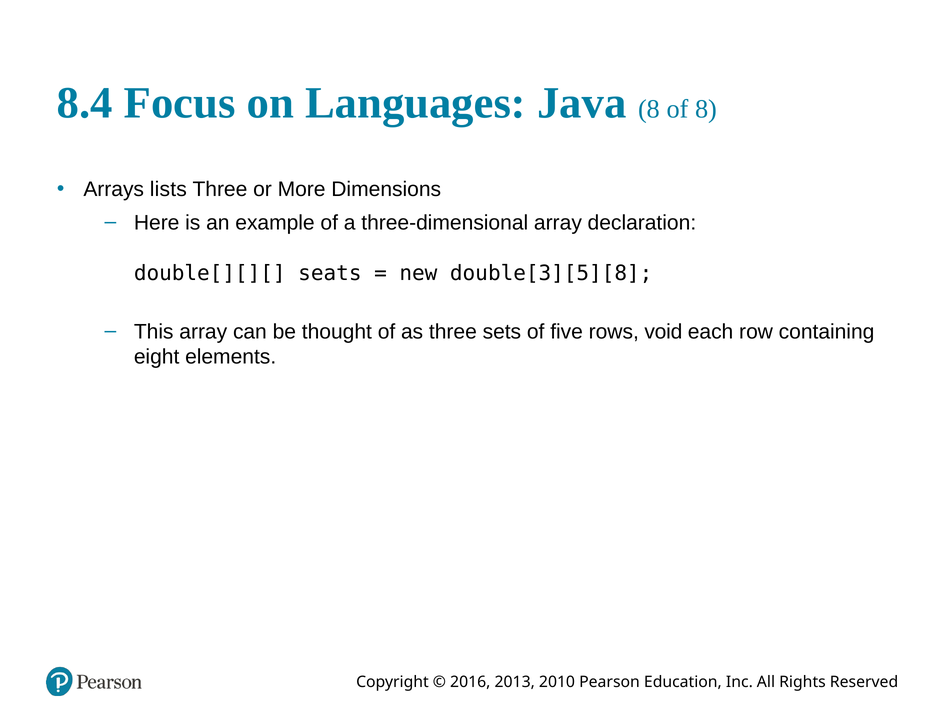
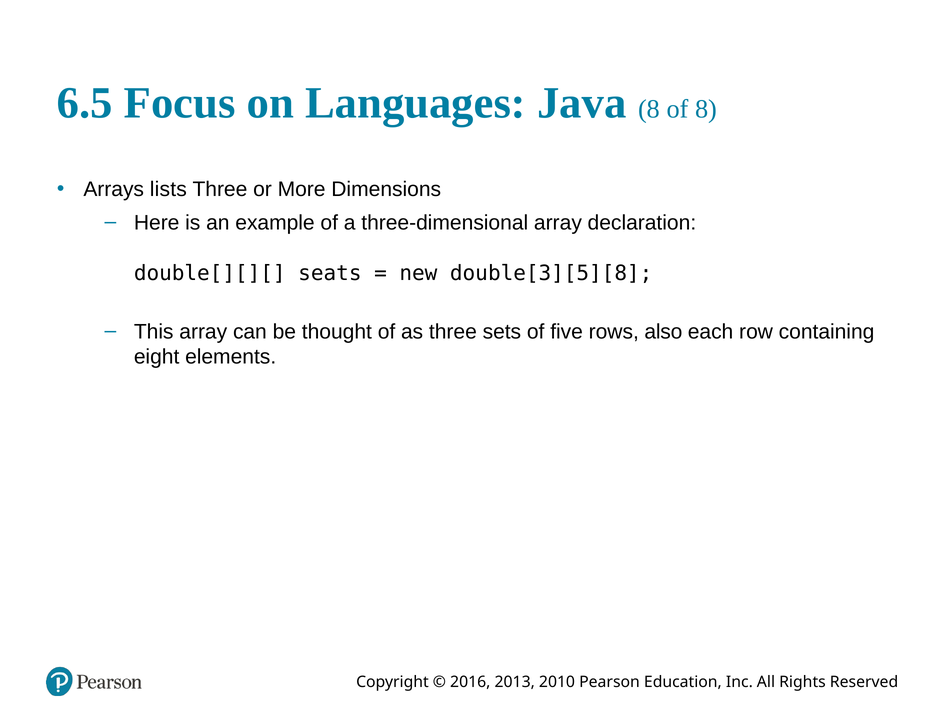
8.4: 8.4 -> 6.5
void: void -> also
